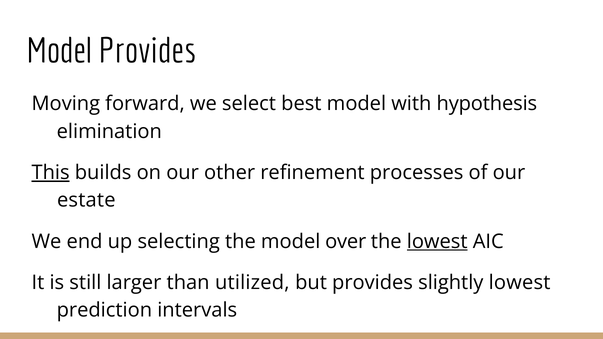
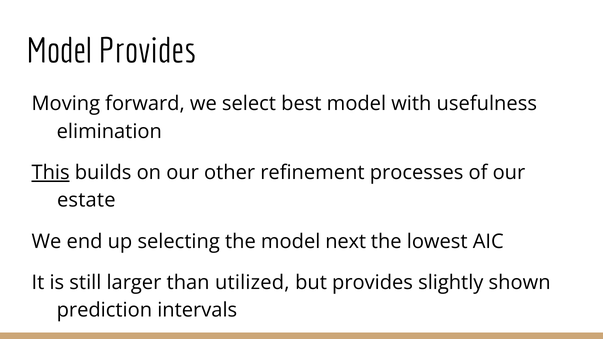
hypothesis: hypothesis -> usefulness
over: over -> next
lowest at (437, 242) underline: present -> none
slightly lowest: lowest -> shown
